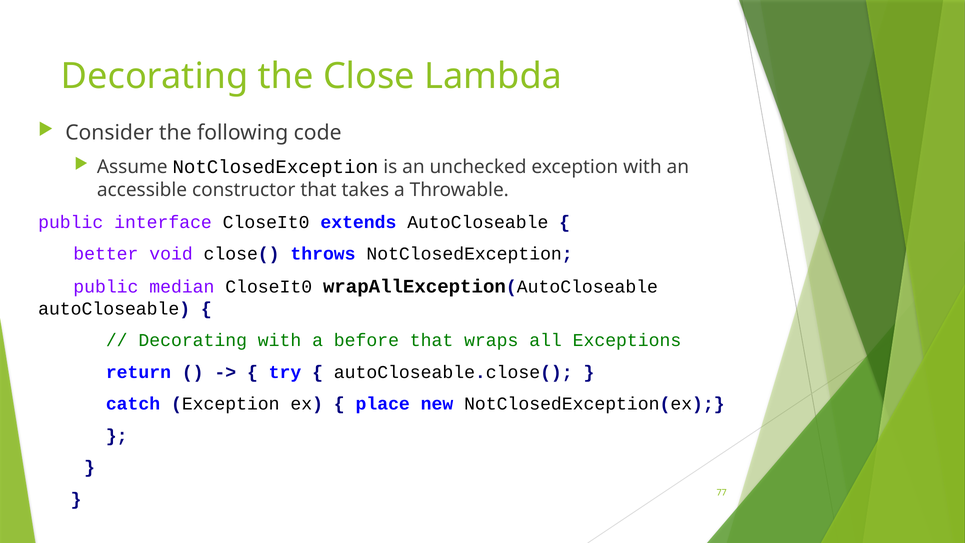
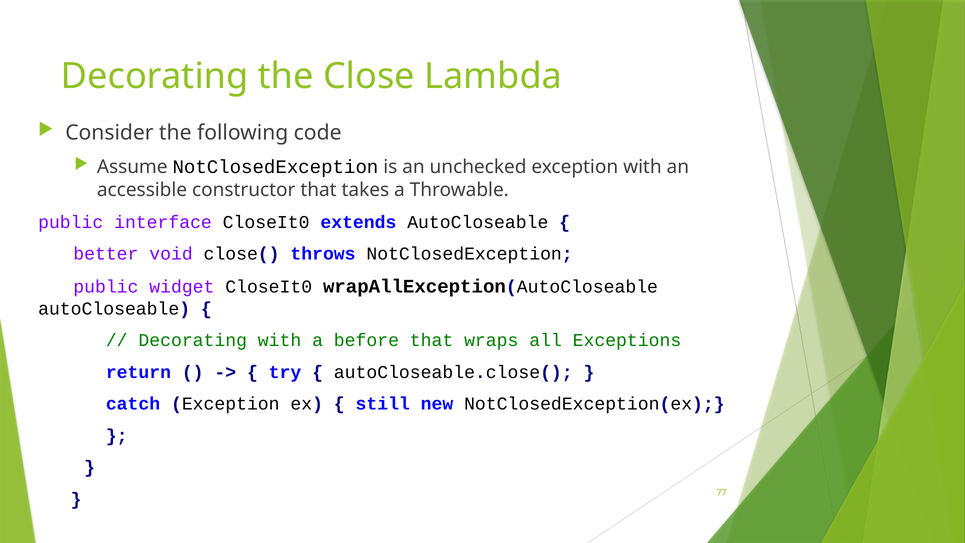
median: median -> widget
place: place -> still
